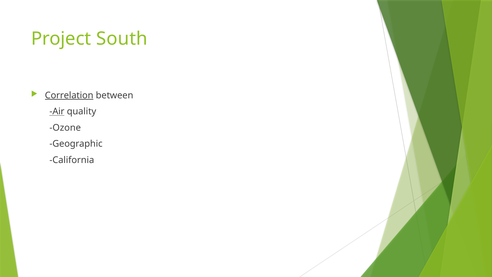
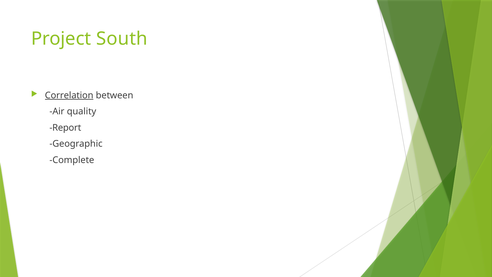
Air underline: present -> none
Ozone: Ozone -> Report
California: California -> Complete
